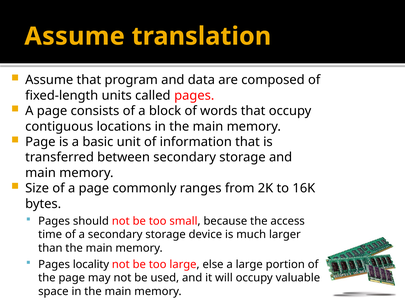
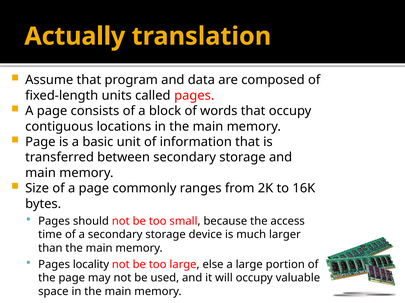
Assume at (75, 36): Assume -> Actually
